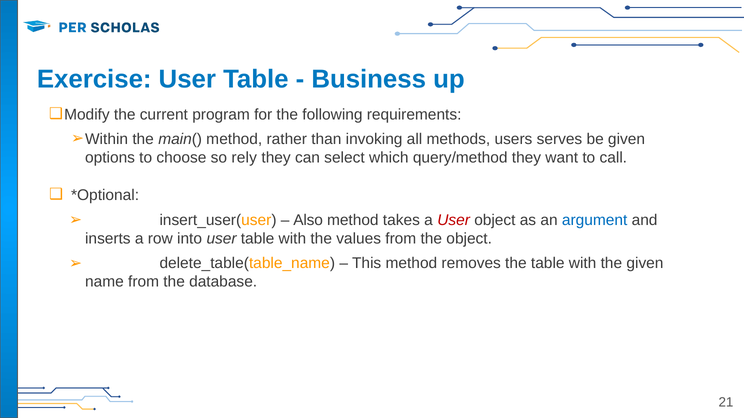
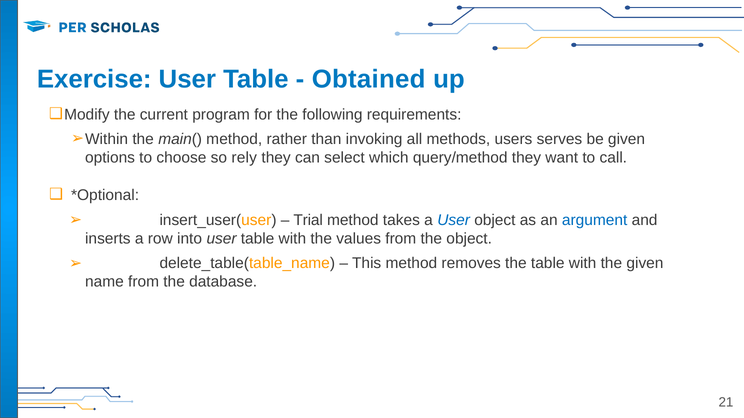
Business: Business -> Obtained
Also: Also -> Trial
User at (454, 220) colour: red -> blue
